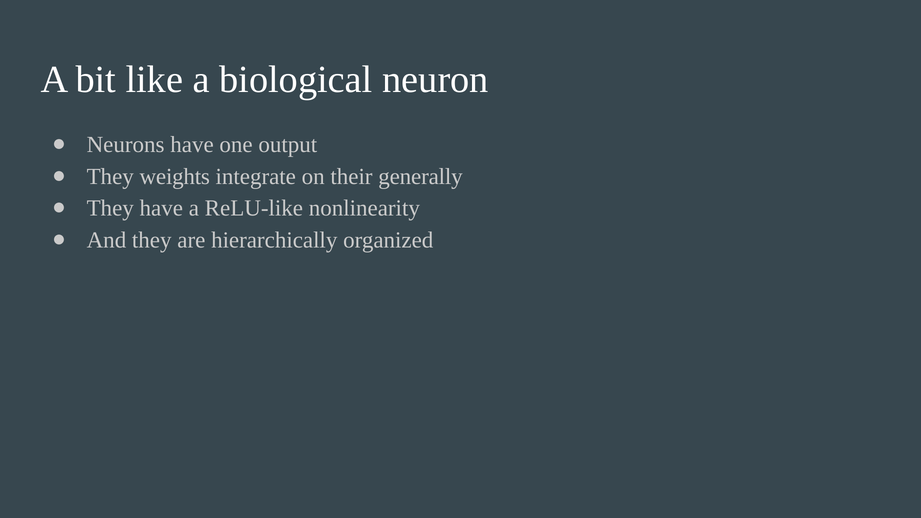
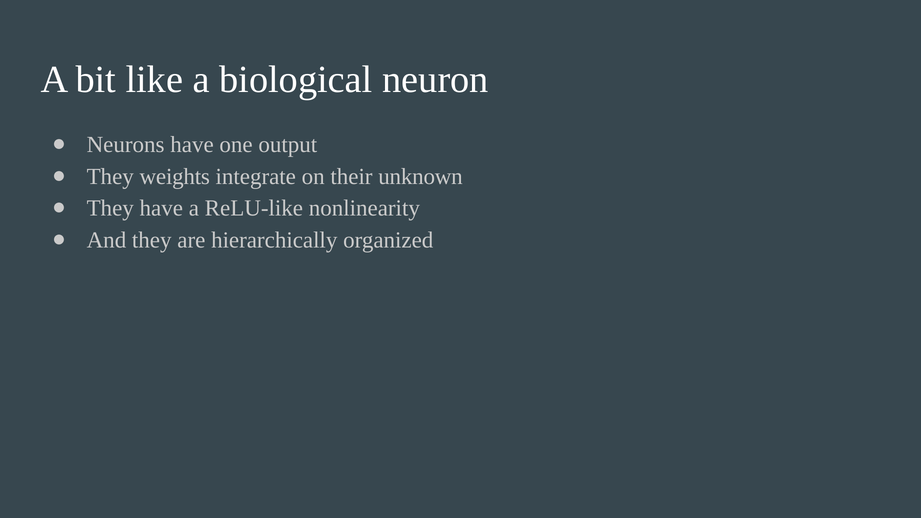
generally: generally -> unknown
